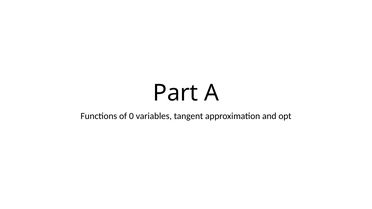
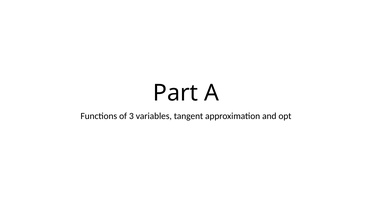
0: 0 -> 3
